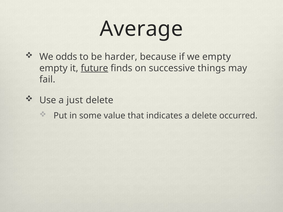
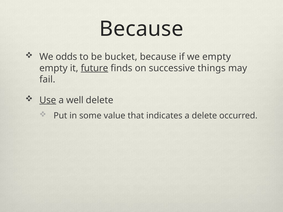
Average at (141, 29): Average -> Because
harder: harder -> bucket
Use underline: none -> present
just: just -> well
